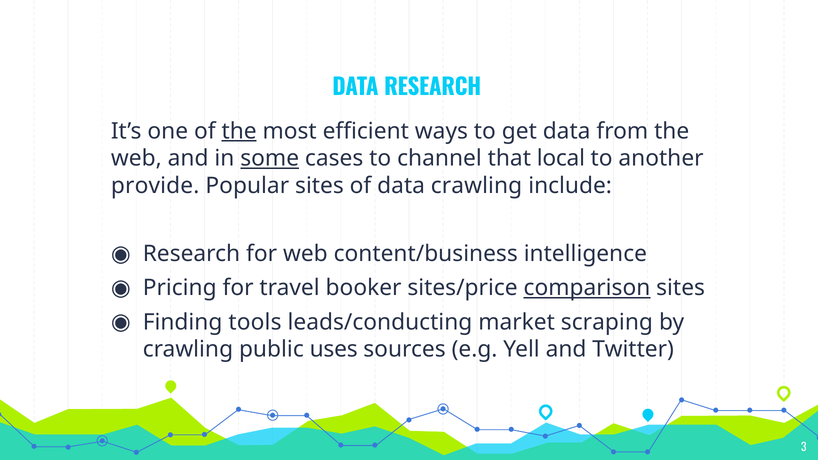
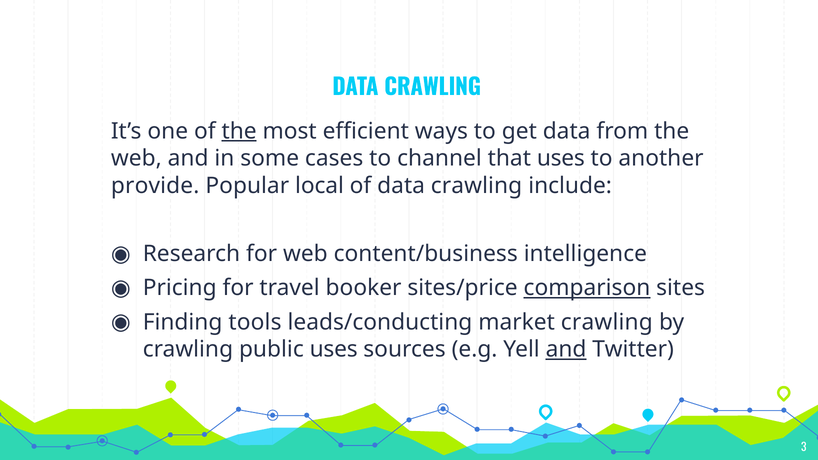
RESEARCH at (433, 87): RESEARCH -> CRAWLING
some underline: present -> none
that local: local -> uses
Popular sites: sites -> local
market scraping: scraping -> crawling
and at (566, 349) underline: none -> present
